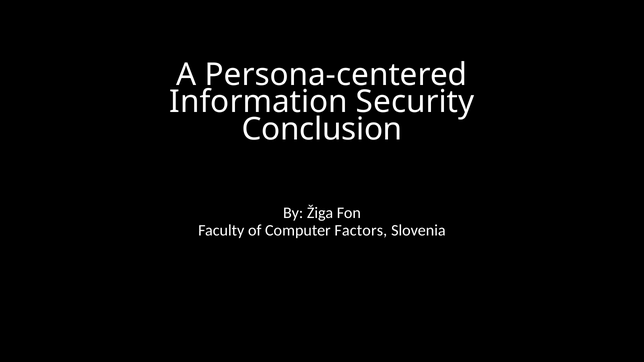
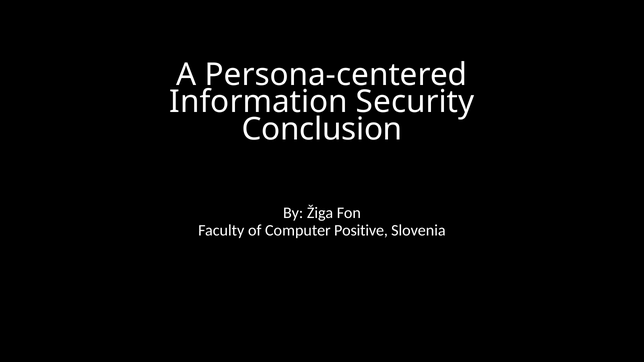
Factors: Factors -> Positive
